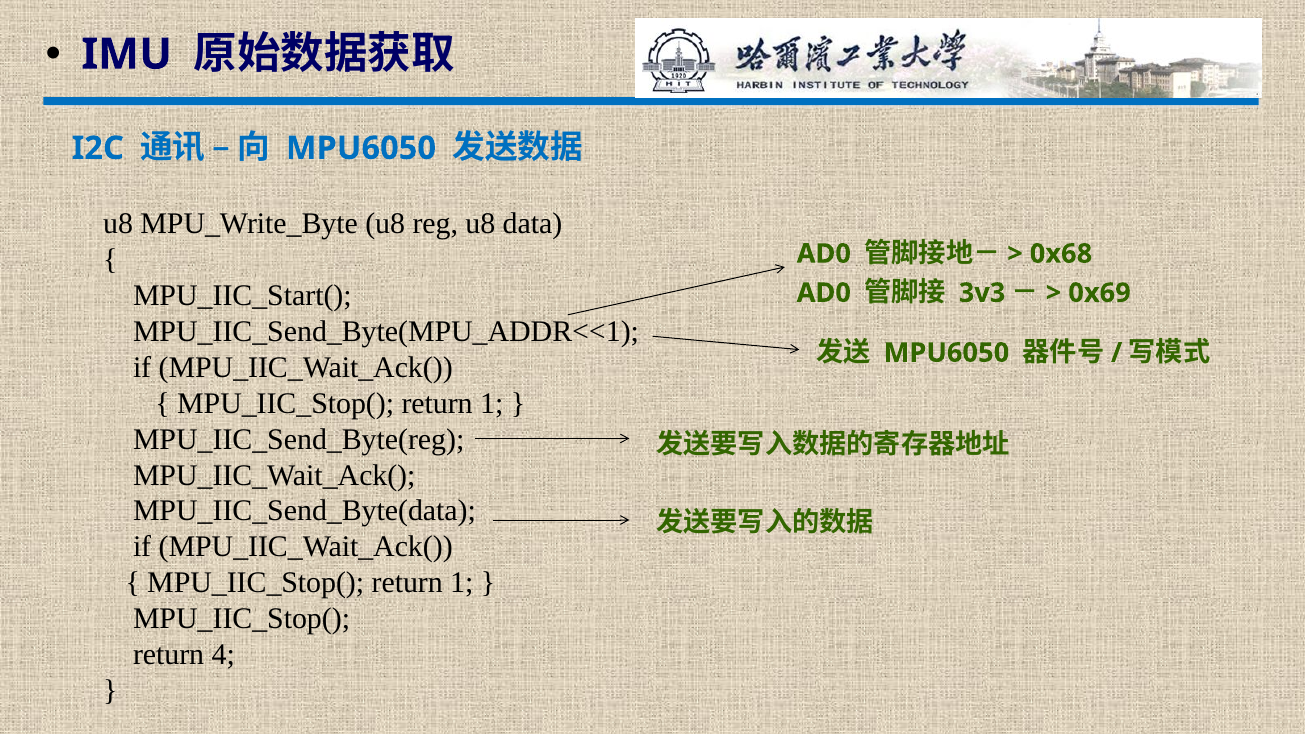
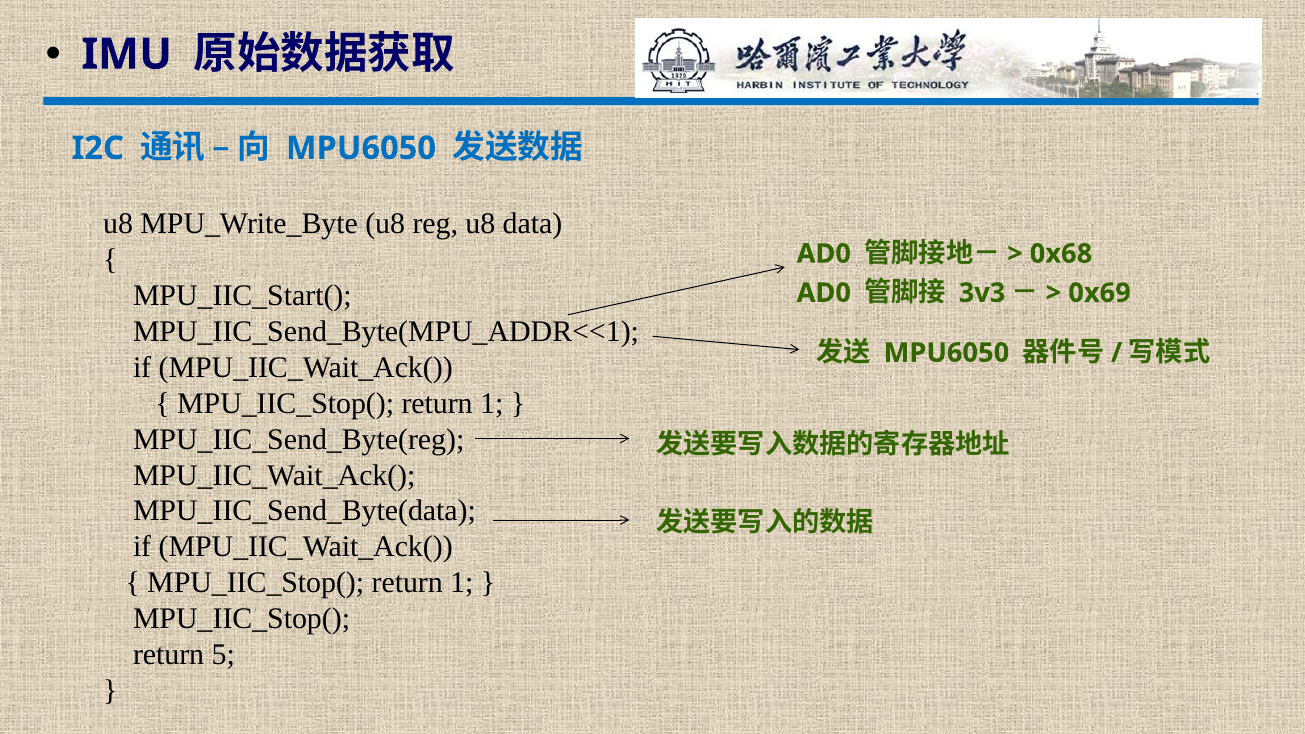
4: 4 -> 5
